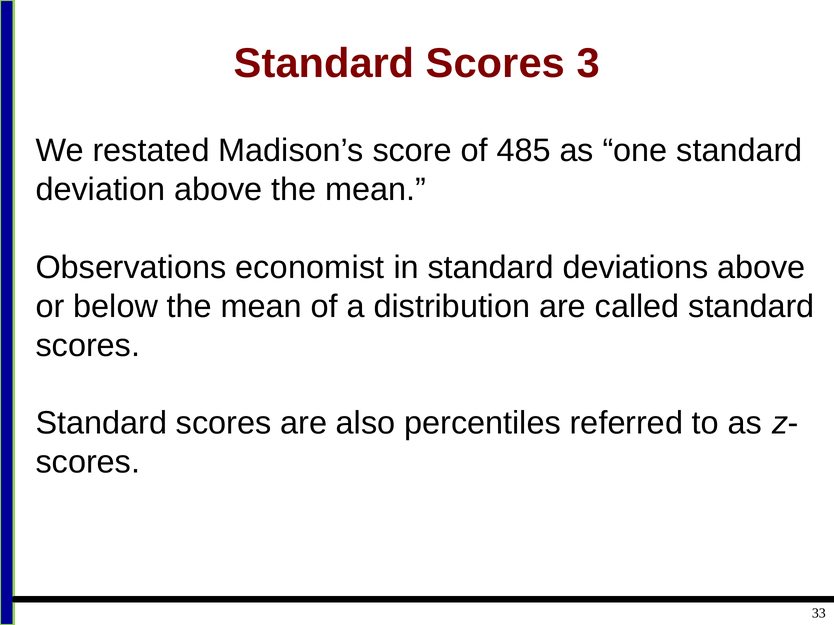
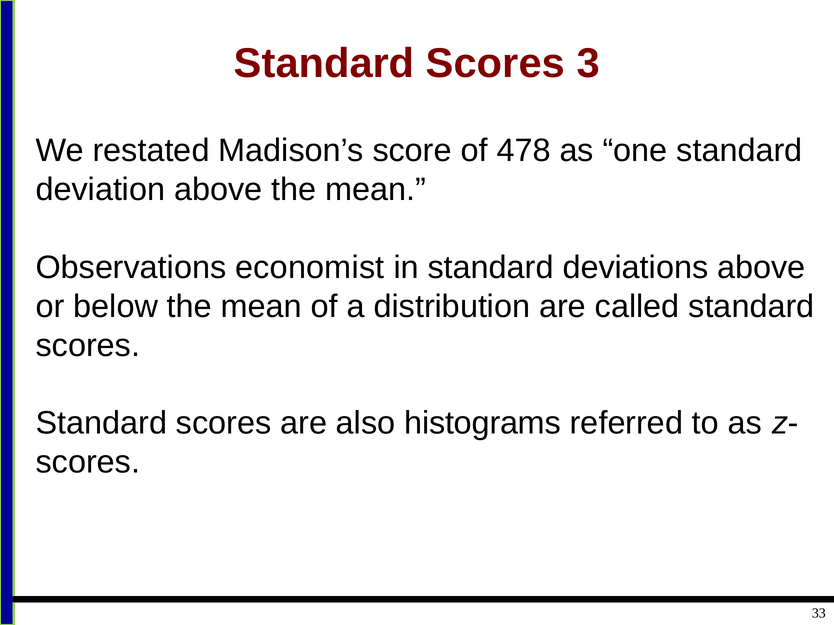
485: 485 -> 478
percentiles: percentiles -> histograms
